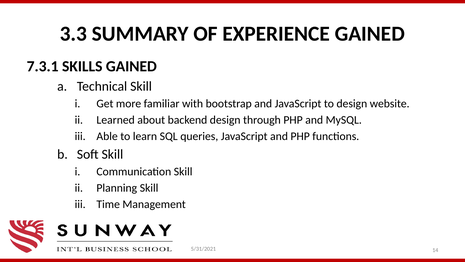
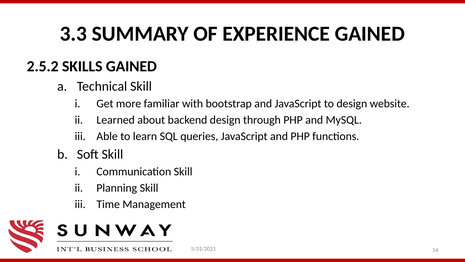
7.3.1: 7.3.1 -> 2.5.2
